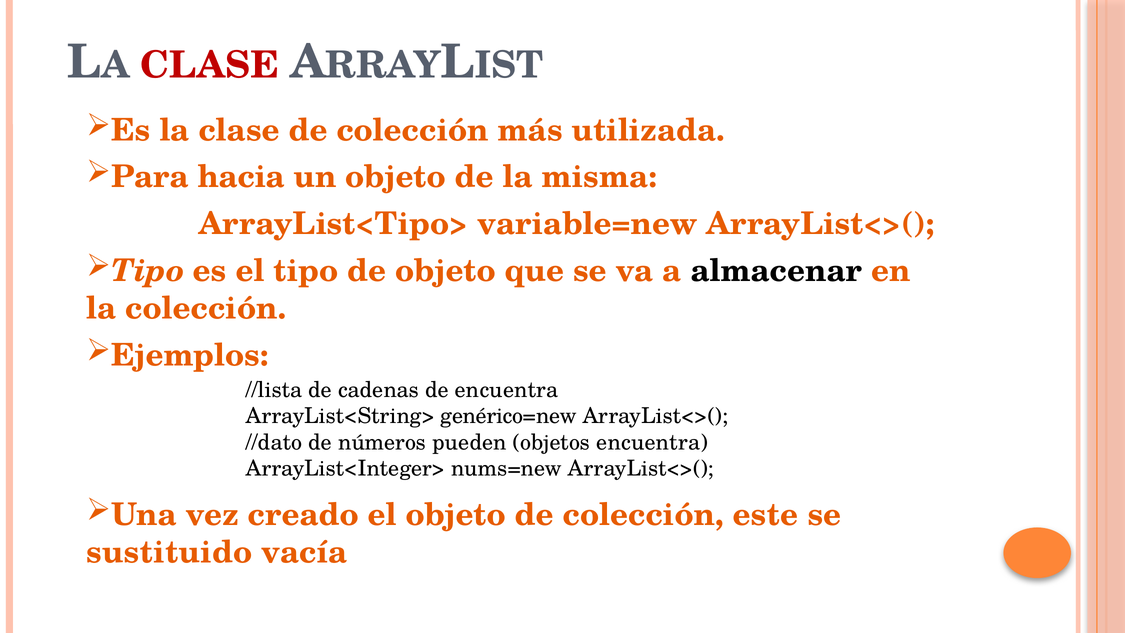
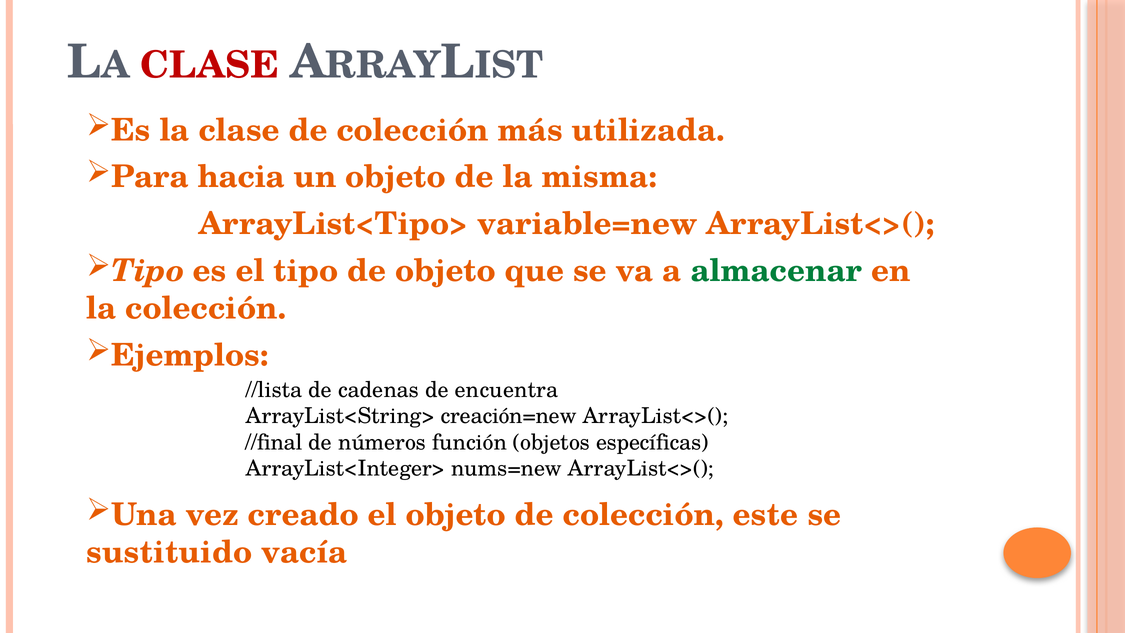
almacenar colour: black -> green
genérico=new: genérico=new -> creación=new
//dato: //dato -> //final
pueden: pueden -> función
objetos encuentra: encuentra -> específicas
